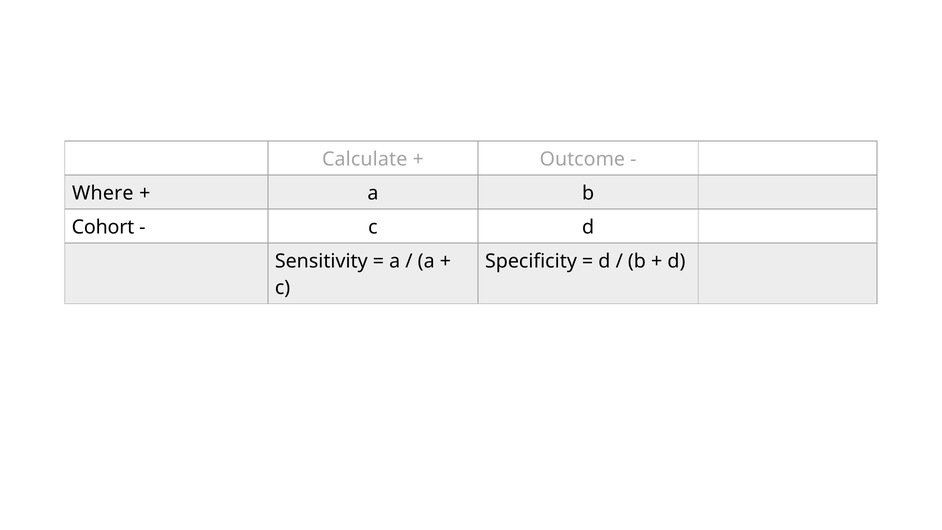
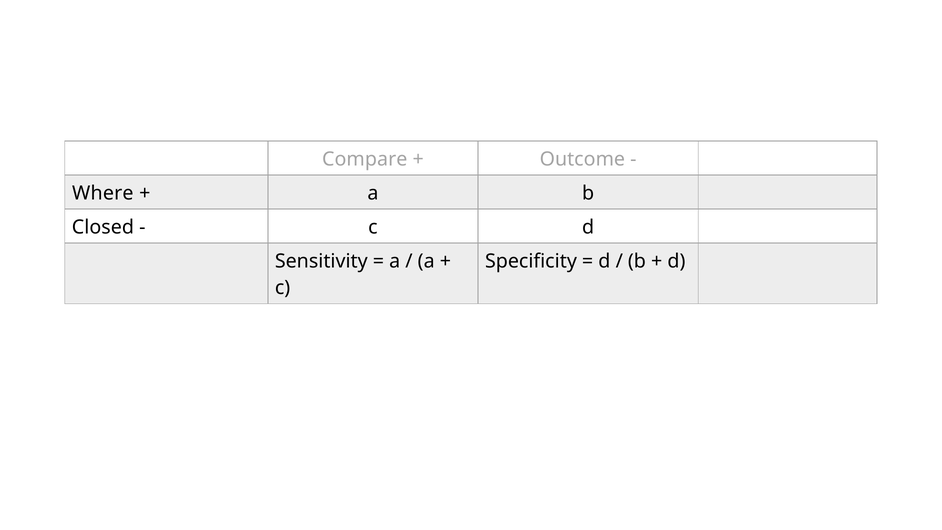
Calculate: Calculate -> Compare
Cohort: Cohort -> Closed
